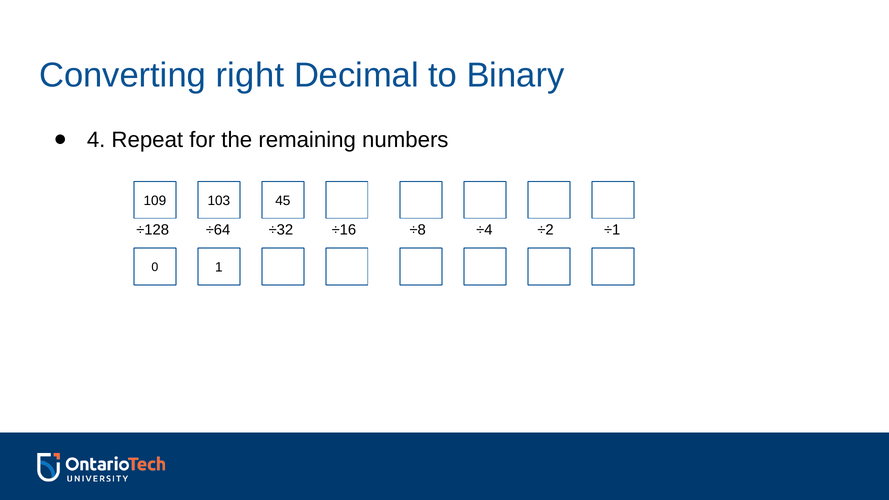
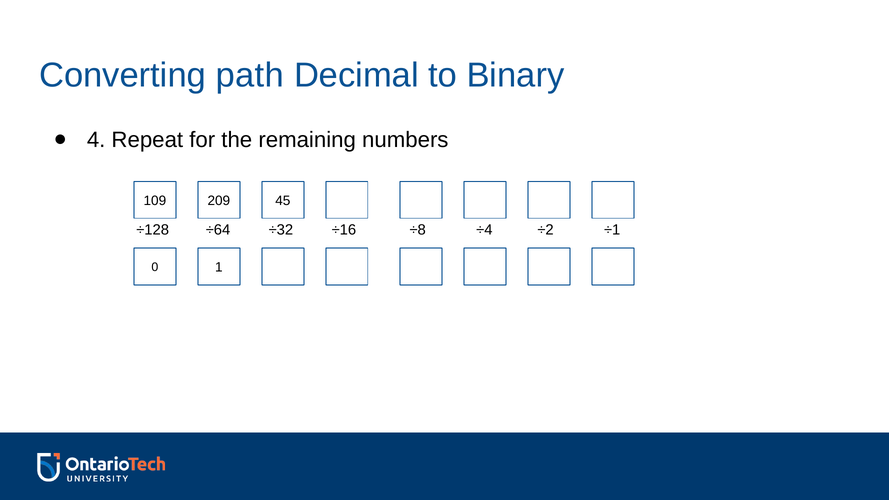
right: right -> path
103: 103 -> 209
